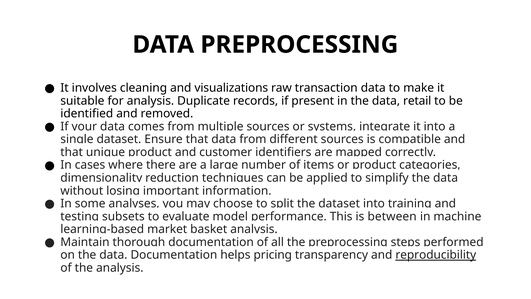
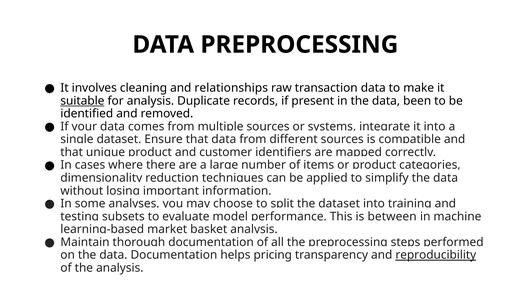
visualizations: visualizations -> relationships
suitable underline: none -> present
retail: retail -> been
